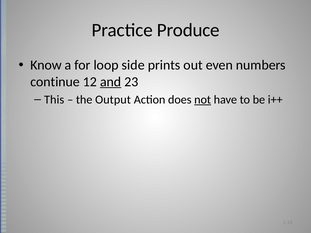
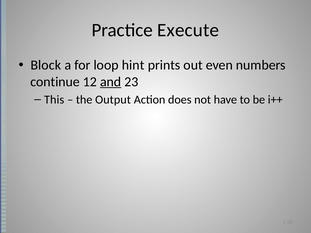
Produce: Produce -> Execute
Know: Know -> Block
side: side -> hint
not underline: present -> none
